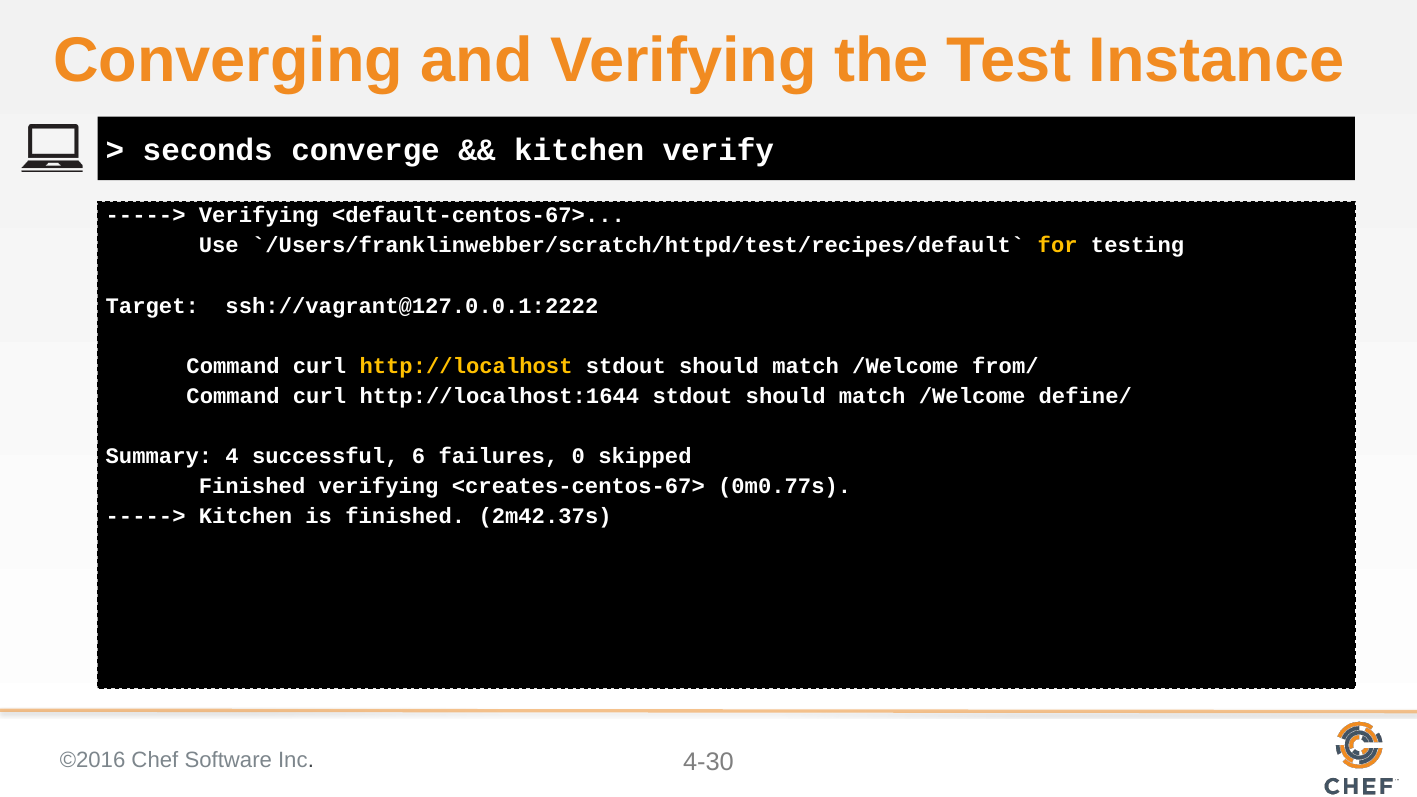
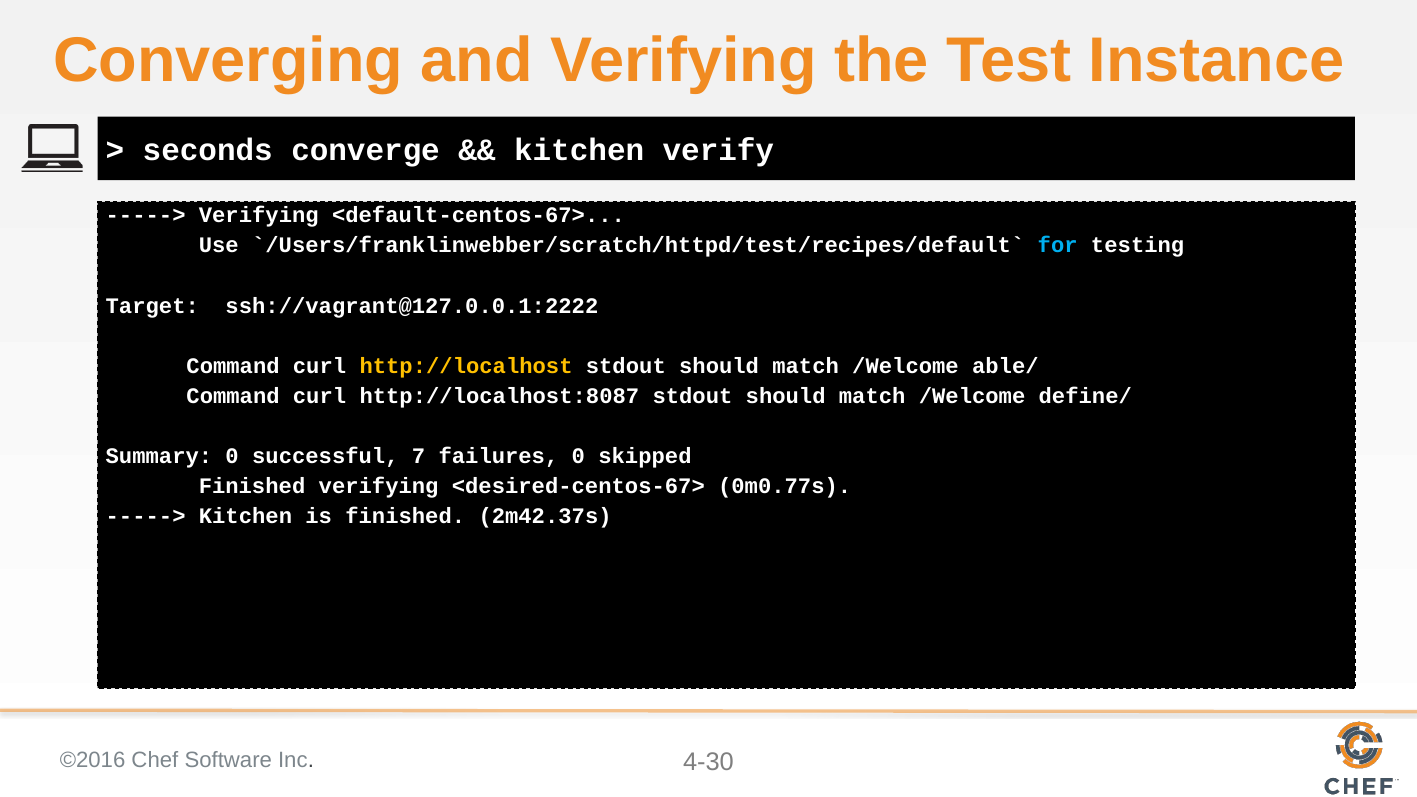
for colour: yellow -> light blue
from/: from/ -> able/
http://localhost:1644: http://localhost:1644 -> http://localhost:8087
Summary 4: 4 -> 0
6: 6 -> 7
<creates-centos-67>: <creates-centos-67> -> <desired-centos-67>
